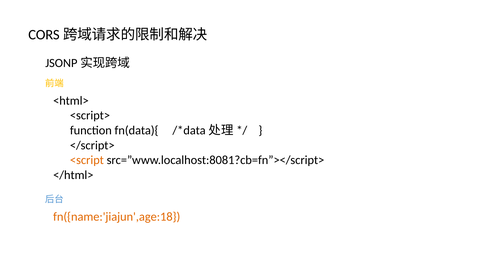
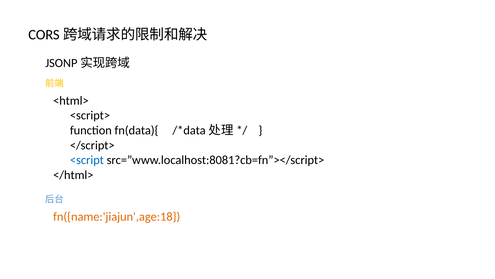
<script colour: orange -> blue
